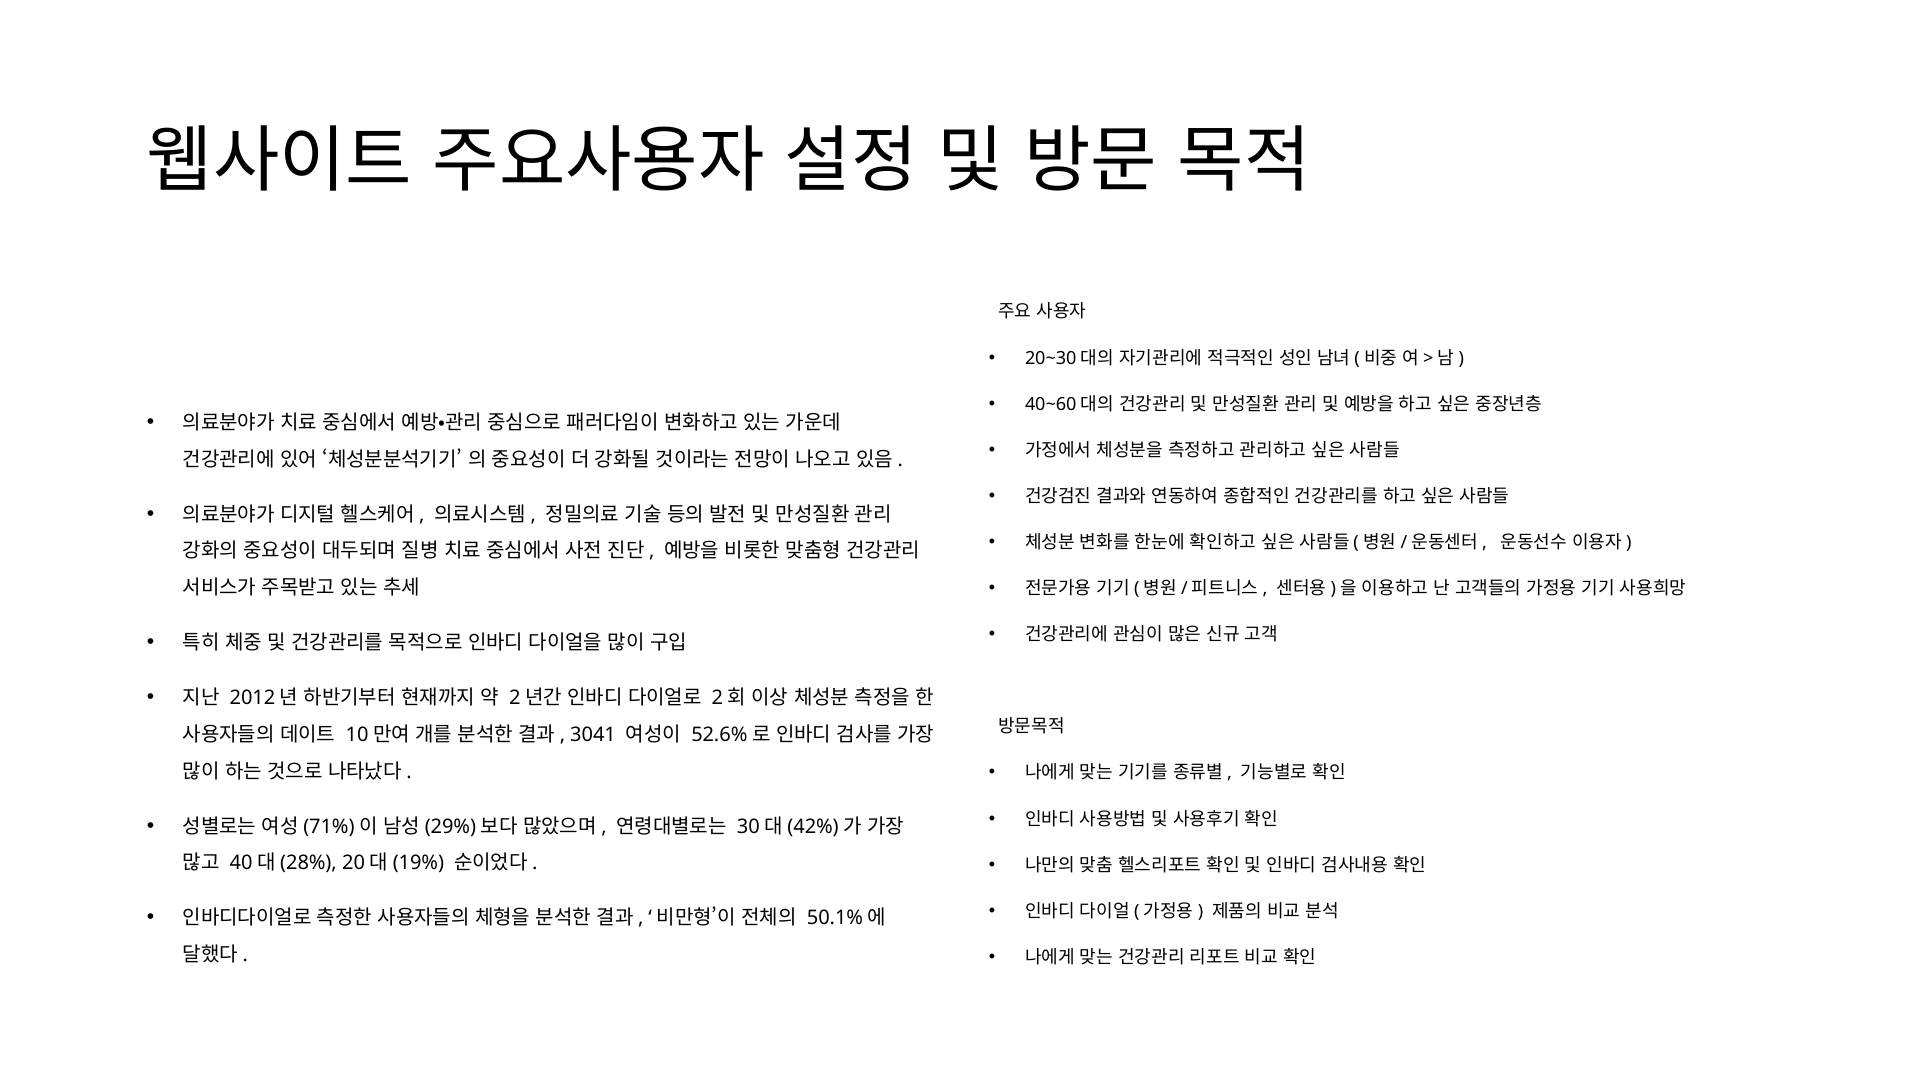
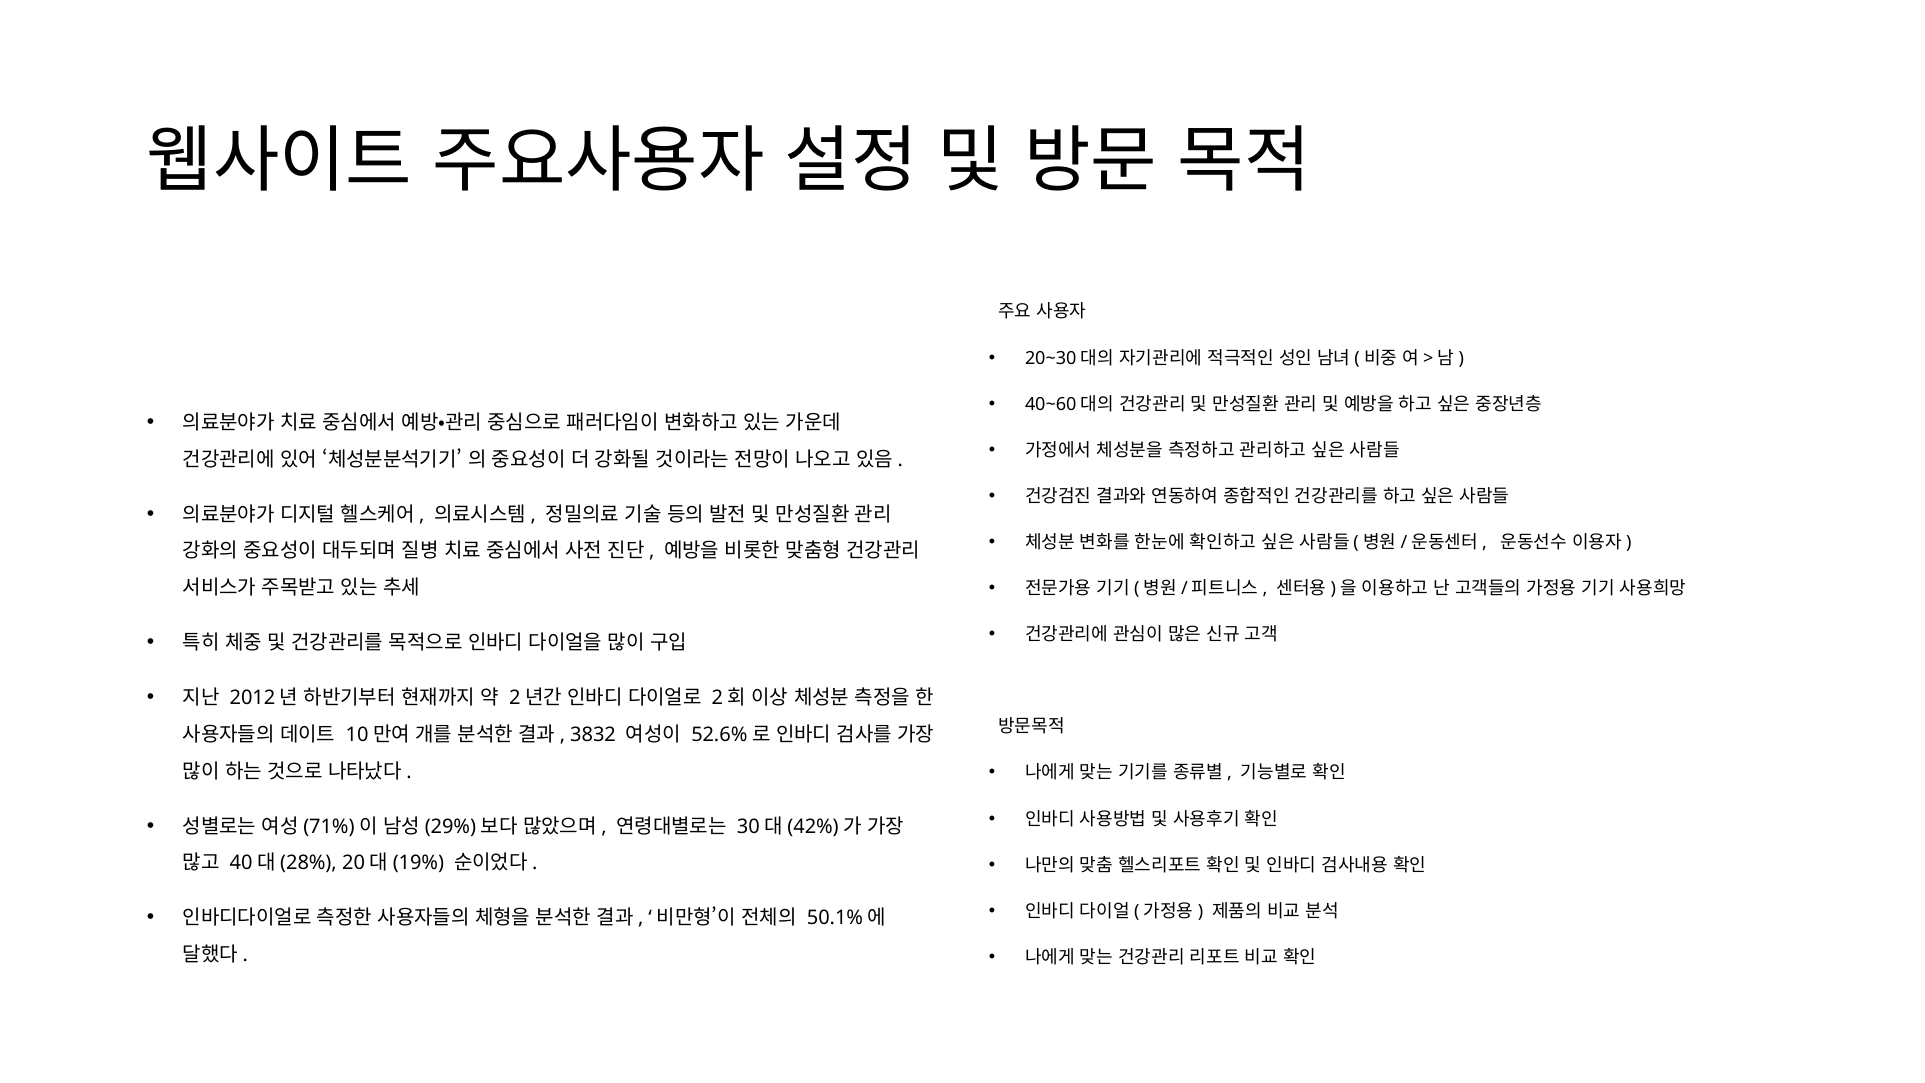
3041: 3041 -> 3832
